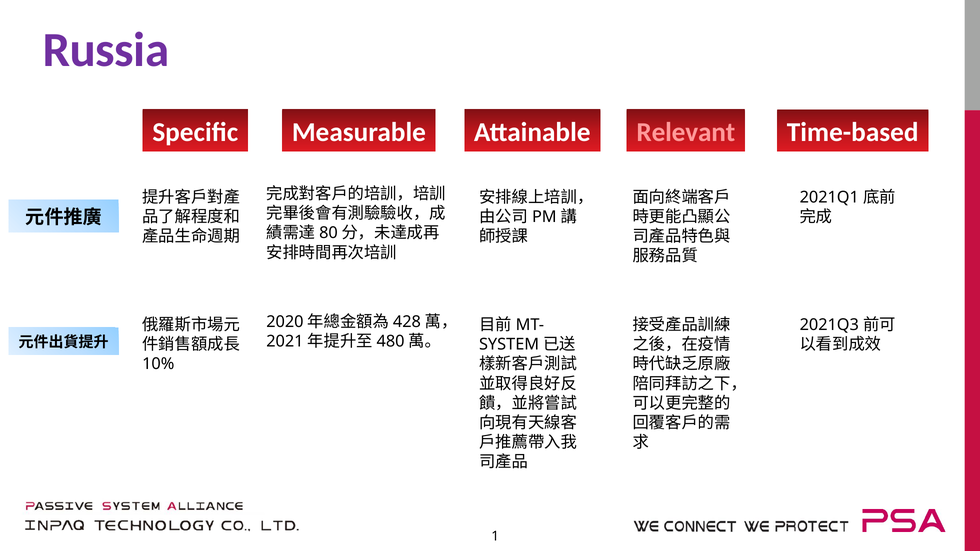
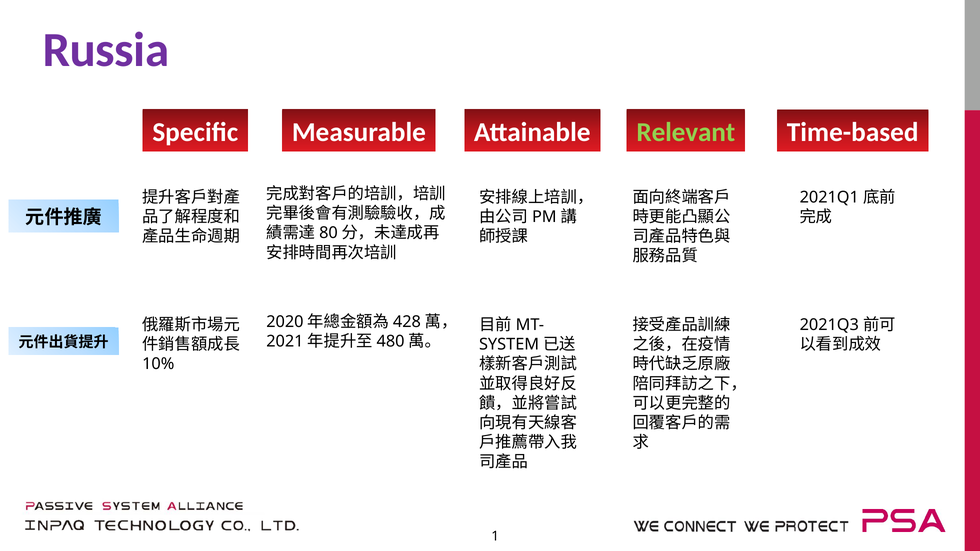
Relevant colour: pink -> light green
